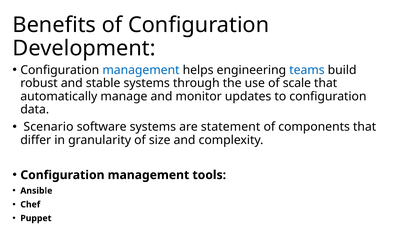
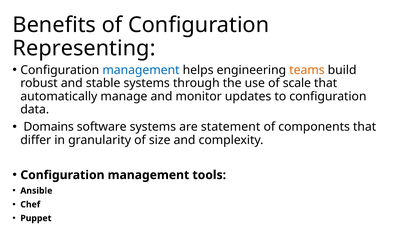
Development: Development -> Representing
teams colour: blue -> orange
Scenario: Scenario -> Domains
